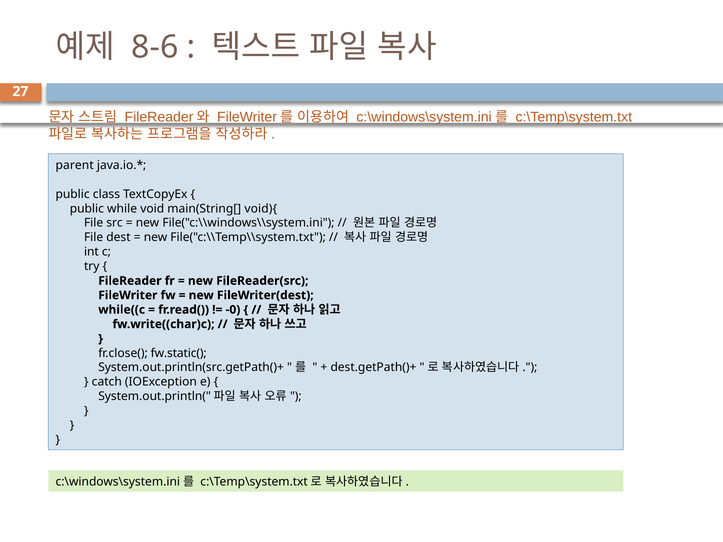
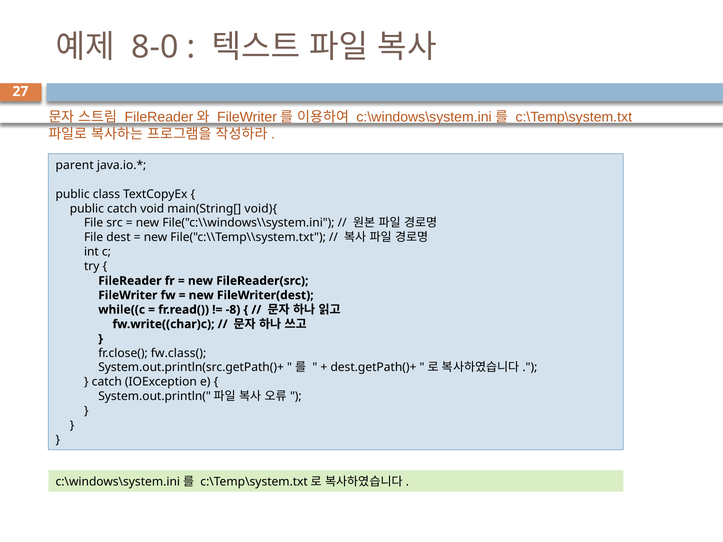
8-6: 8-6 -> 8-0
public while: while -> catch
-0: -0 -> -8
fw.static(: fw.static( -> fw.class(
